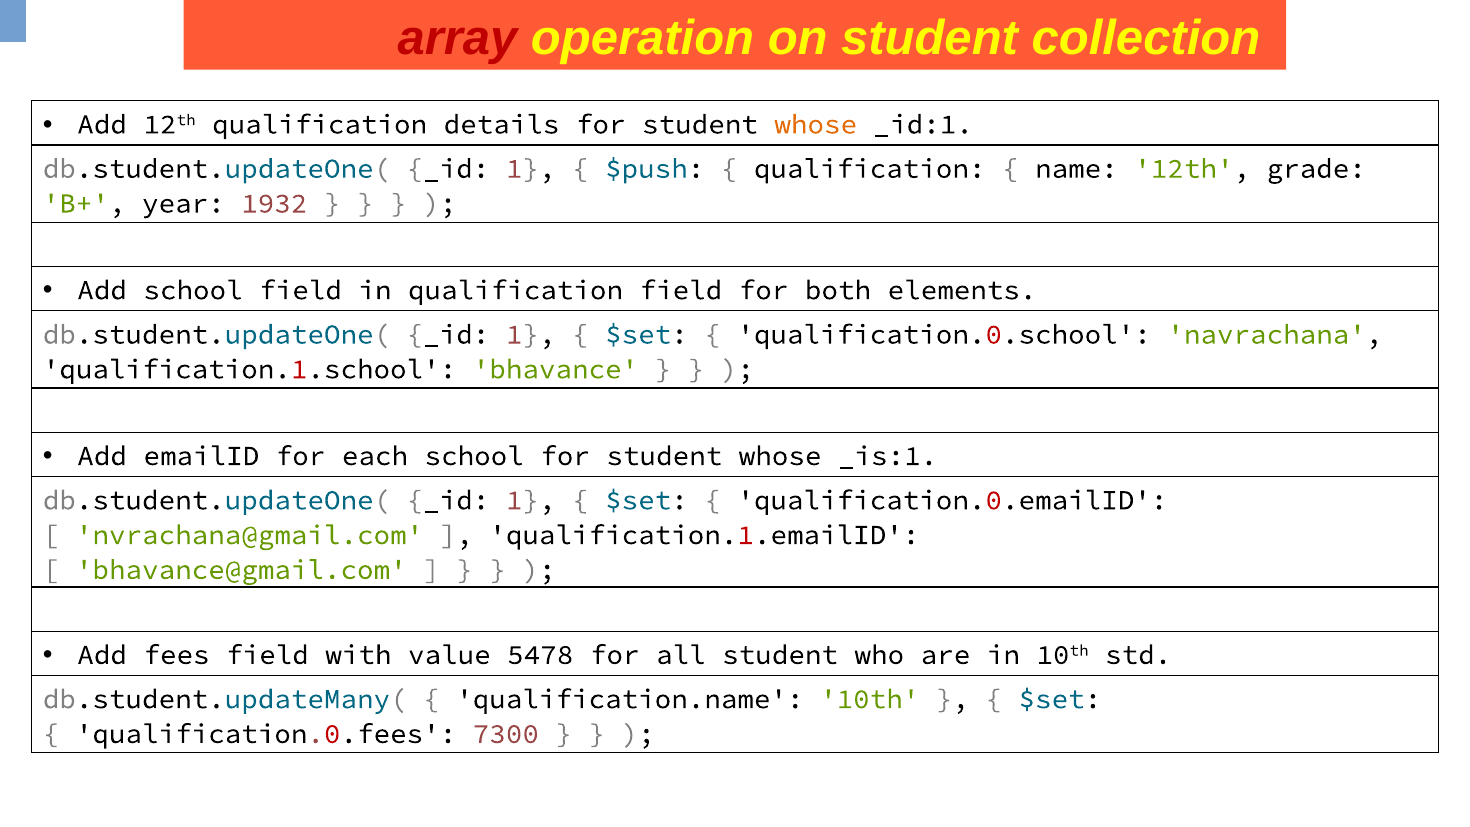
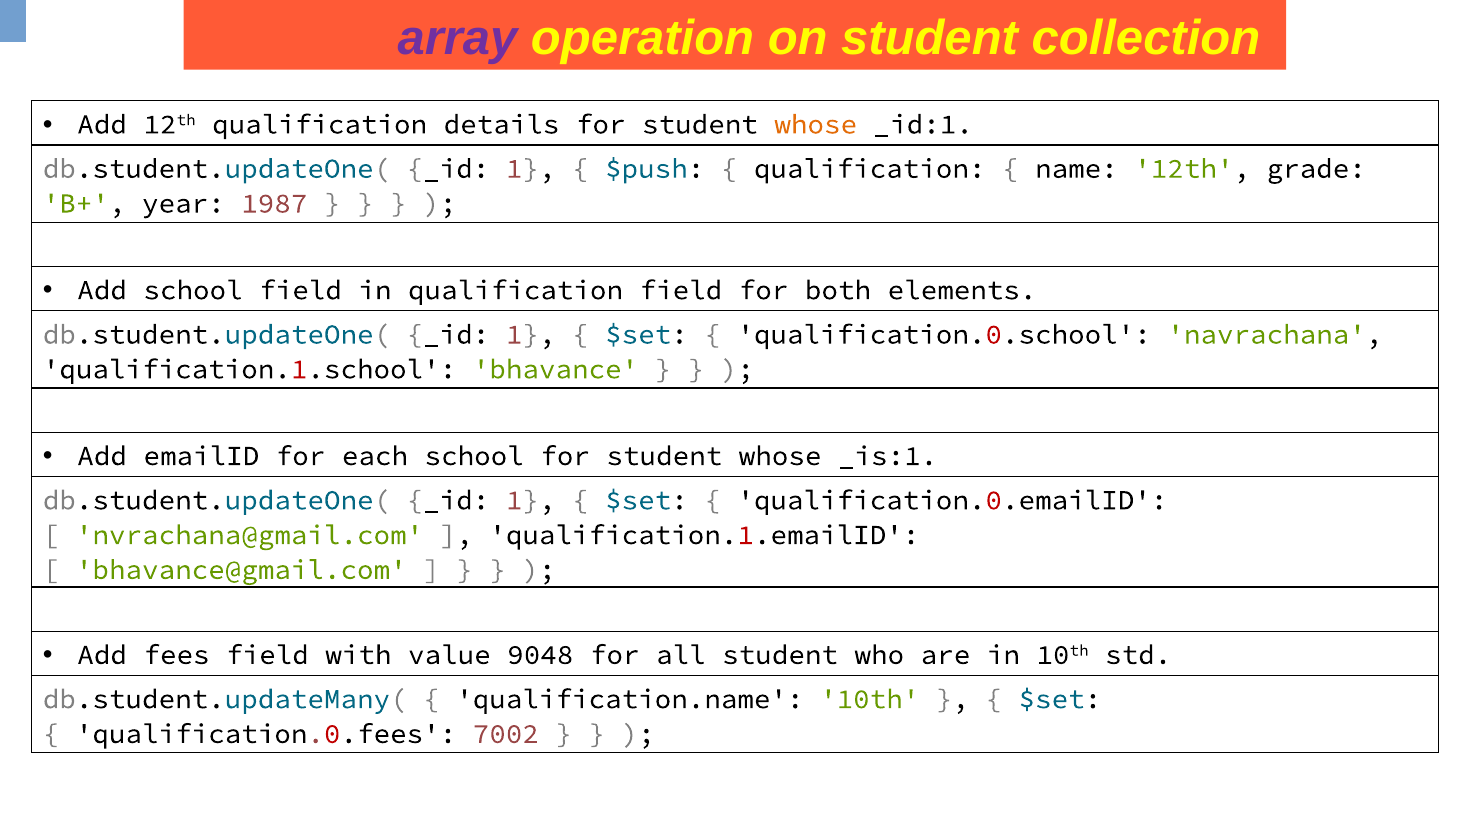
array colour: red -> purple
1932: 1932 -> 1987
5478: 5478 -> 9048
7300: 7300 -> 7002
